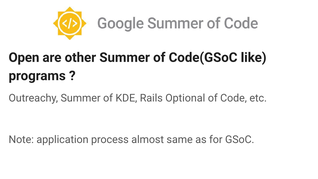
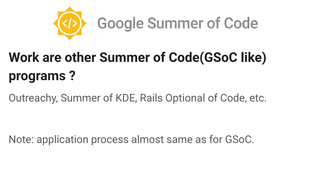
Open: Open -> Work
